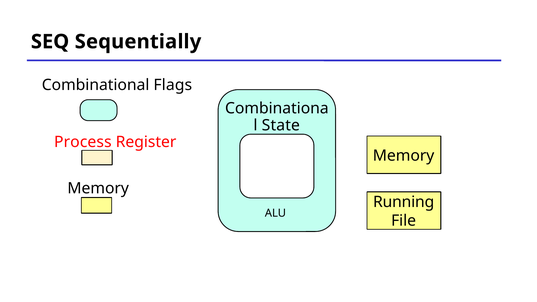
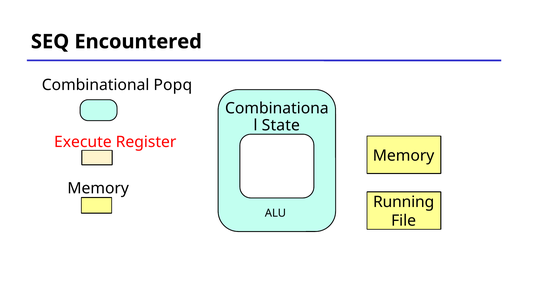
Sequentially: Sequentially -> Encountered
Flags: Flags -> Popq
Process: Process -> Execute
